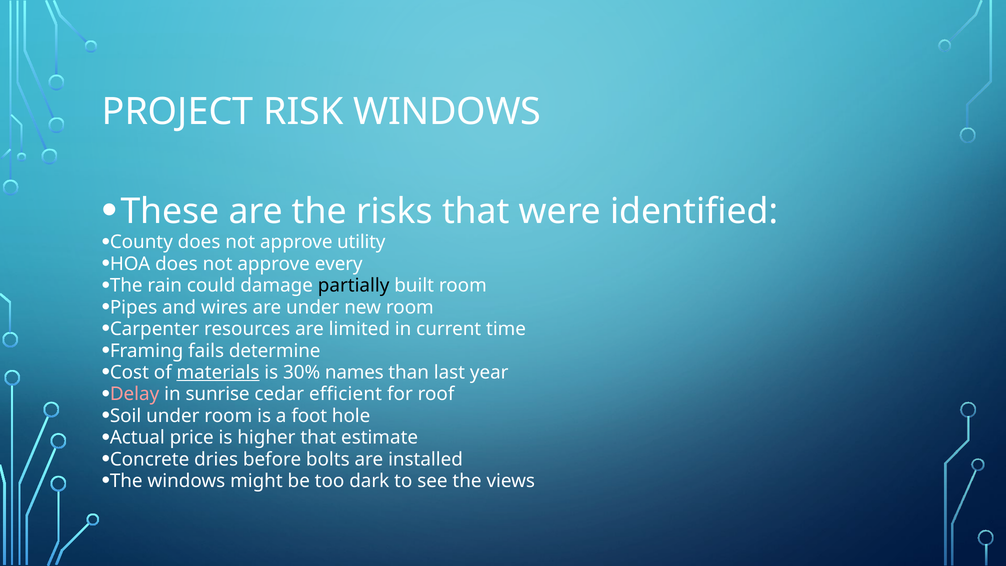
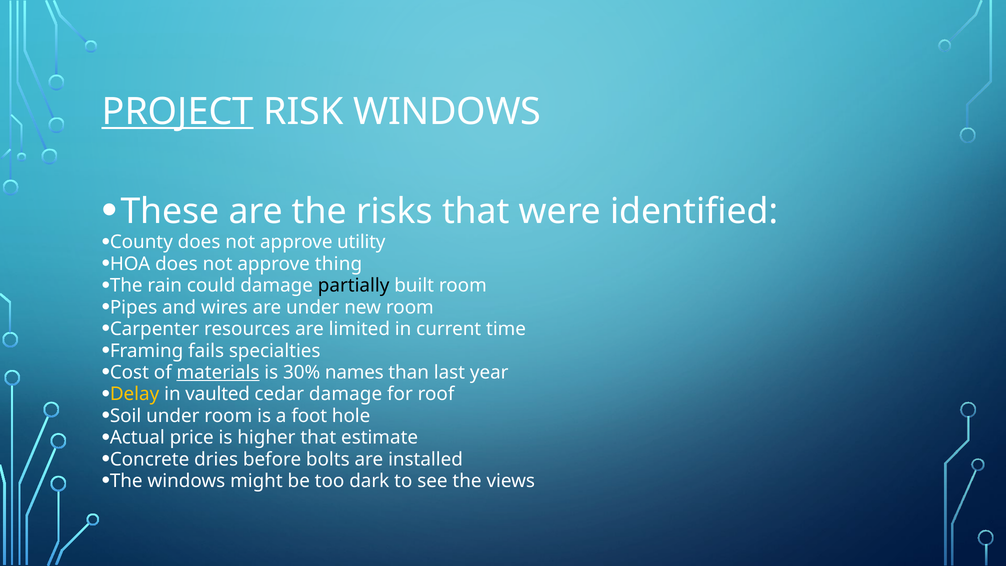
PROJECT underline: none -> present
every: every -> thing
determine: determine -> specialties
Delay colour: pink -> yellow
sunrise: sunrise -> vaulted
cedar efficient: efficient -> damage
